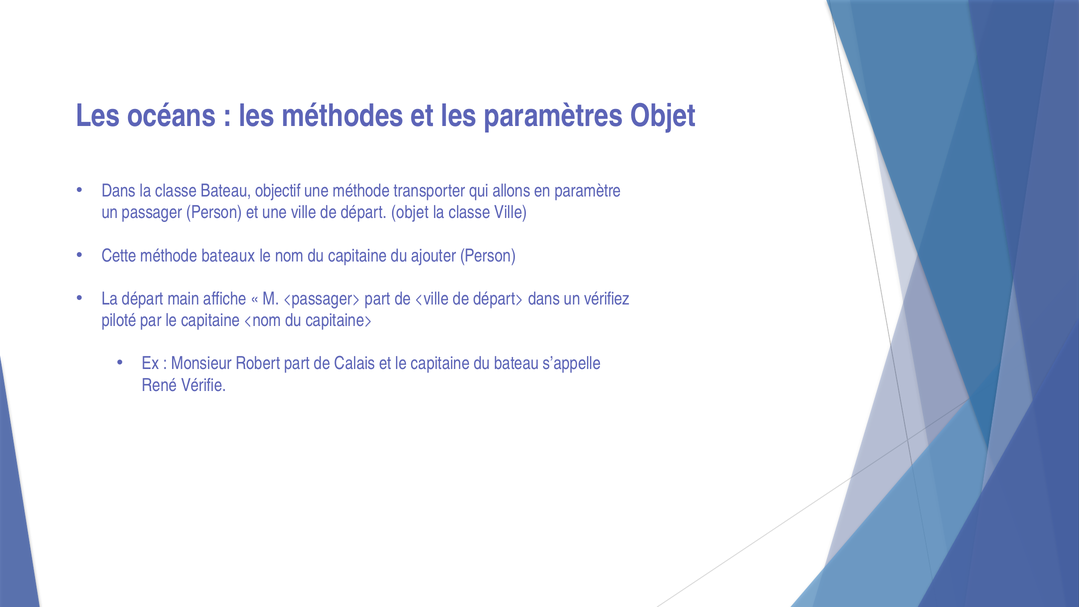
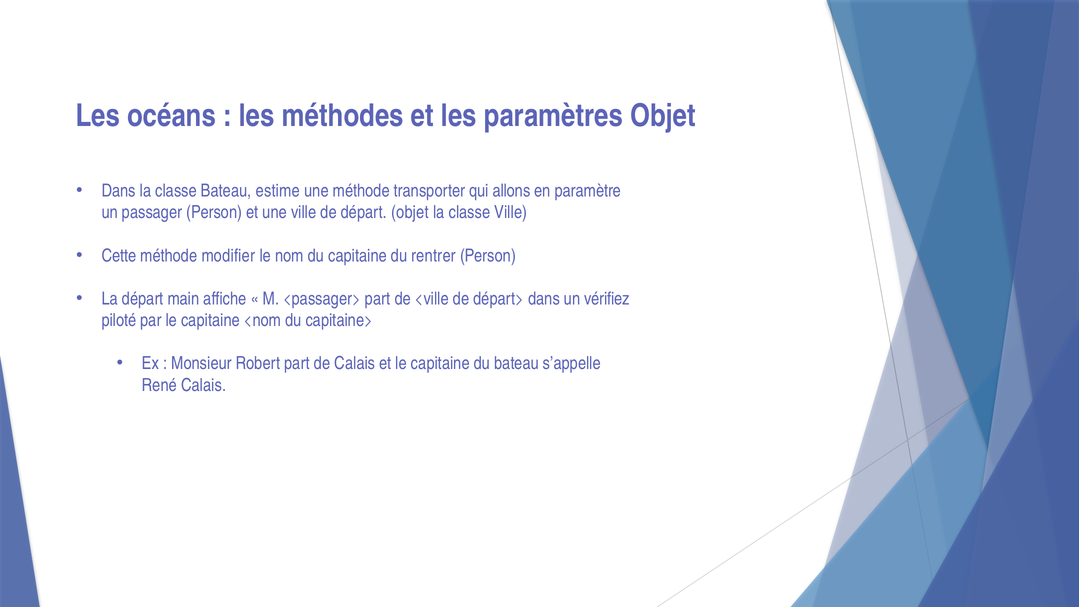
objectif: objectif -> estime
bateaux: bateaux -> modifier
ajouter: ajouter -> rentrer
René Vérifie: Vérifie -> Calais
